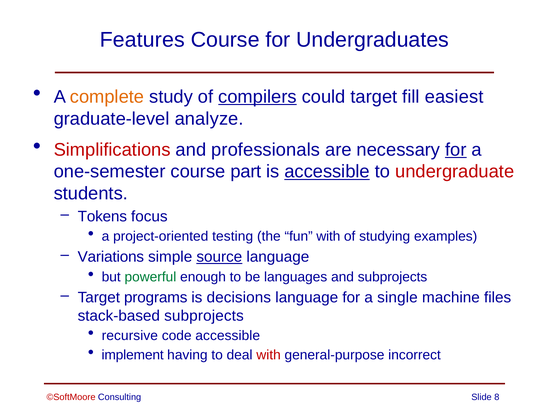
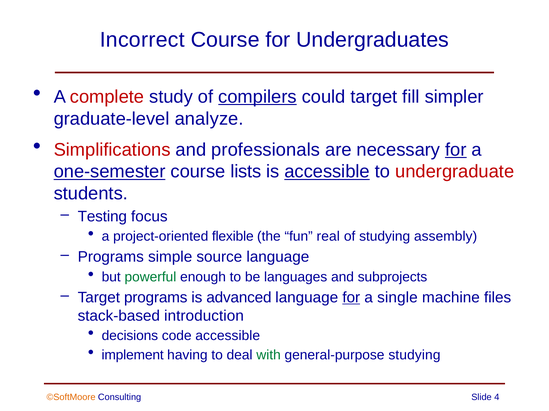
Features: Features -> Incorrect
complete colour: orange -> red
easiest: easiest -> simpler
one-semester underline: none -> present
part: part -> lists
Tokens: Tokens -> Testing
testing: testing -> flexible
fun with: with -> real
examples: examples -> assembly
Variations at (111, 257): Variations -> Programs
source underline: present -> none
decisions: decisions -> advanced
for at (351, 298) underline: none -> present
stack-based subprojects: subprojects -> introduction
recursive: recursive -> decisions
with at (269, 356) colour: red -> green
general-purpose incorrect: incorrect -> studying
©SoftMoore colour: red -> orange
8: 8 -> 4
